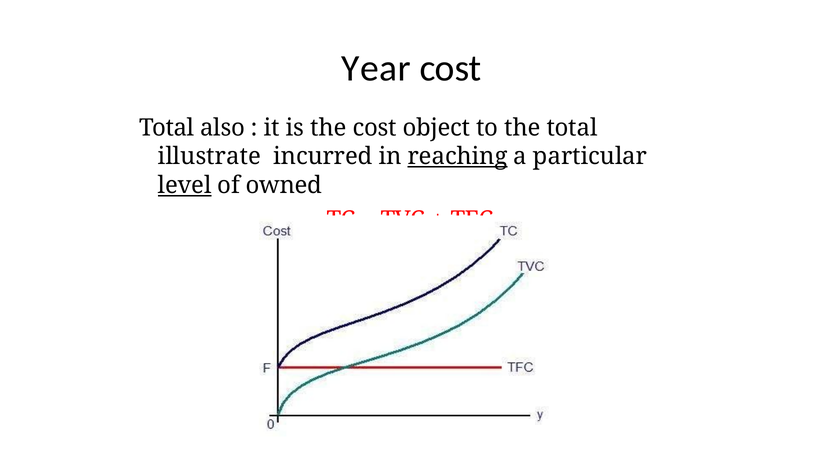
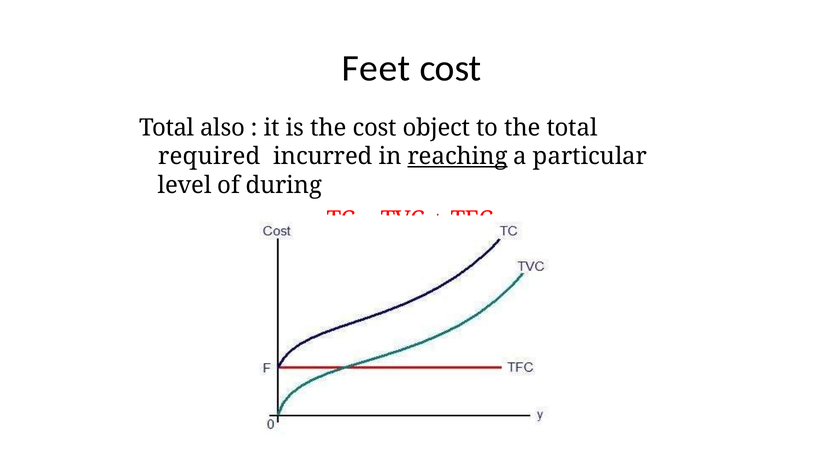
Year: Year -> Feet
illustrate: illustrate -> required
level underline: present -> none
owned: owned -> during
